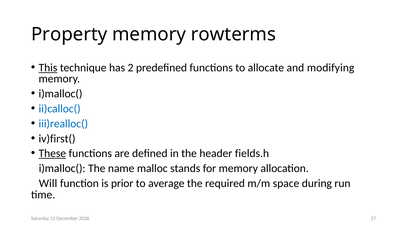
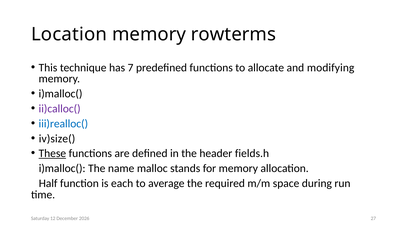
Property: Property -> Location
This underline: present -> none
2: 2 -> 7
ii)calloc( colour: blue -> purple
iv)first(: iv)first( -> iv)size(
Will: Will -> Half
prior: prior -> each
